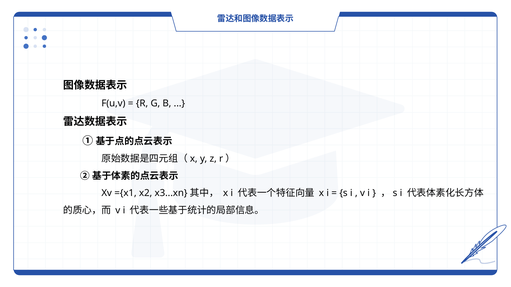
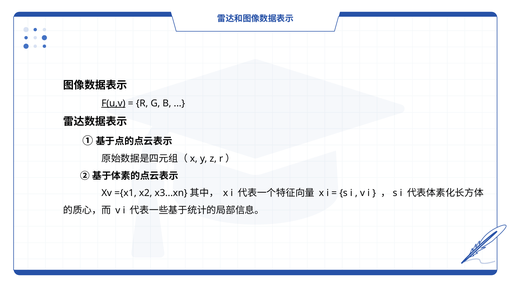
F(u,v underline: none -> present
